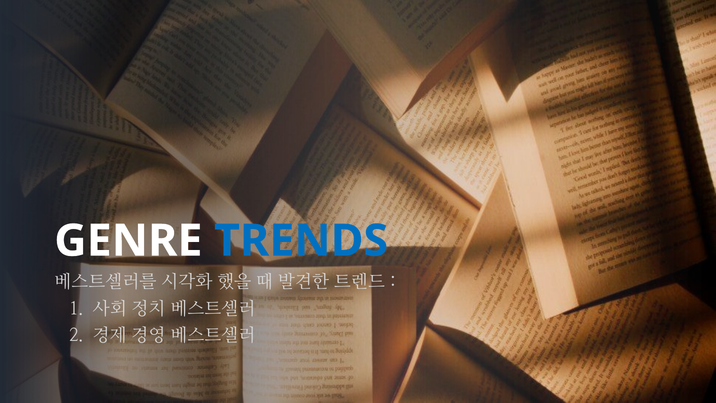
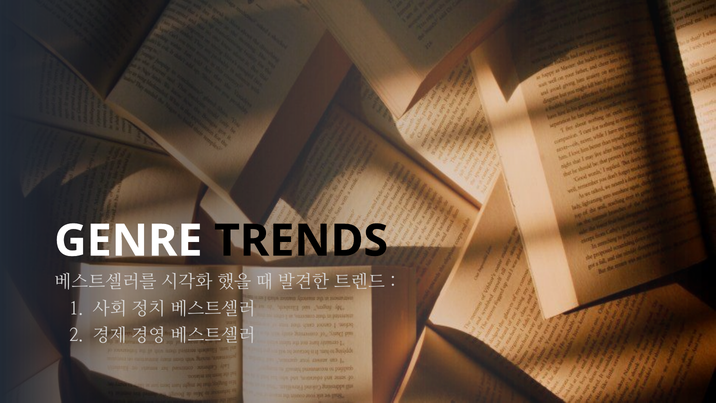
TRENDS colour: blue -> black
